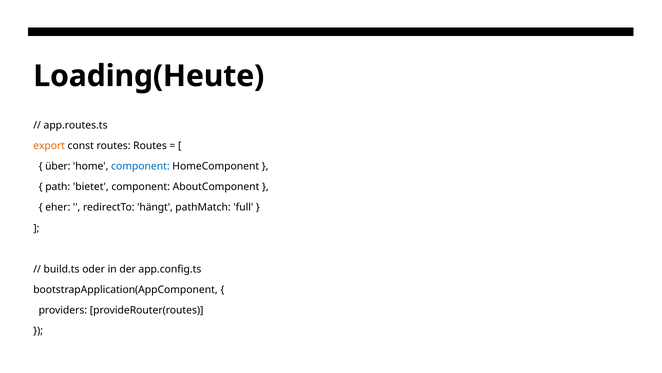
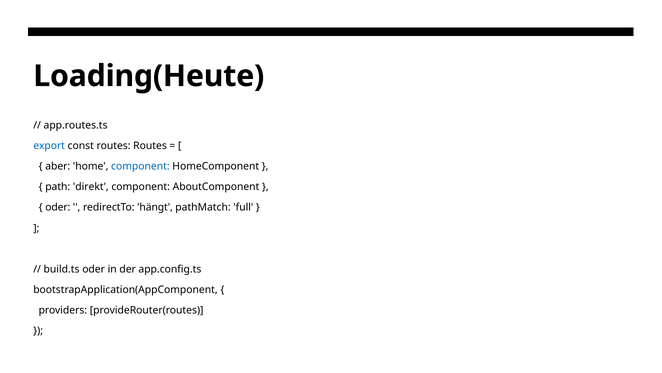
export colour: orange -> blue
über: über -> aber
bietet: bietet -> direkt
eher at (58, 207): eher -> oder
